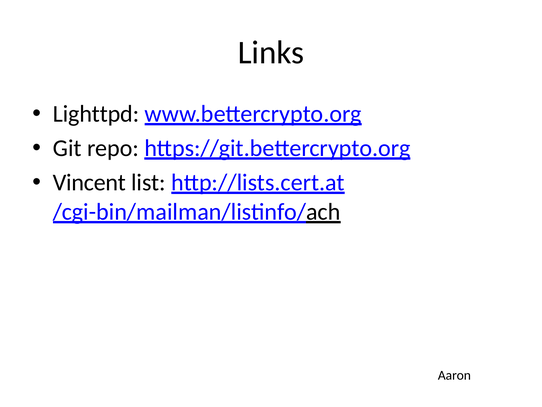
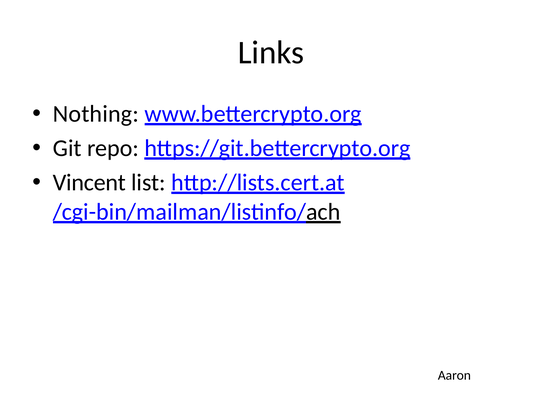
Lighttpd: Lighttpd -> Nothing
